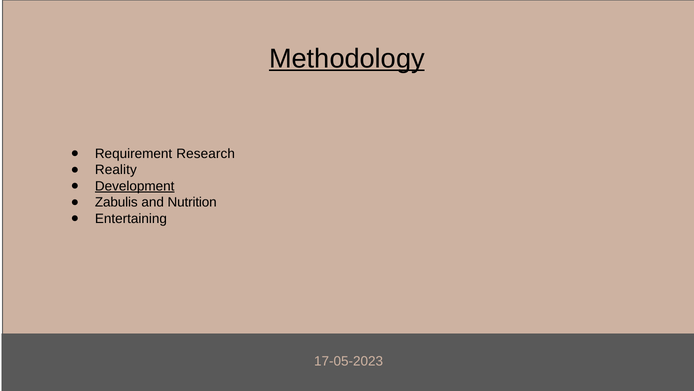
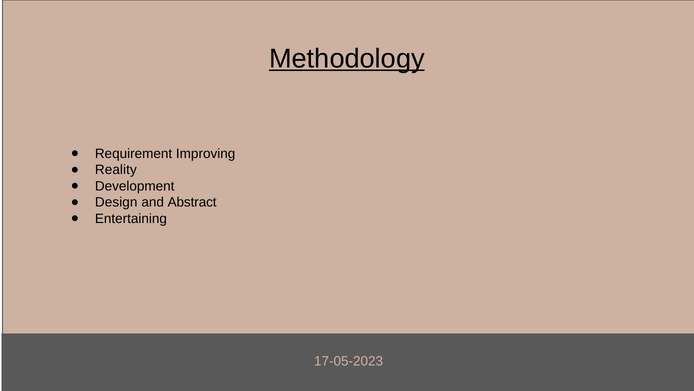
Research: Research -> Improving
Development underline: present -> none
Zabulis: Zabulis -> Design
Nutrition: Nutrition -> Abstract
